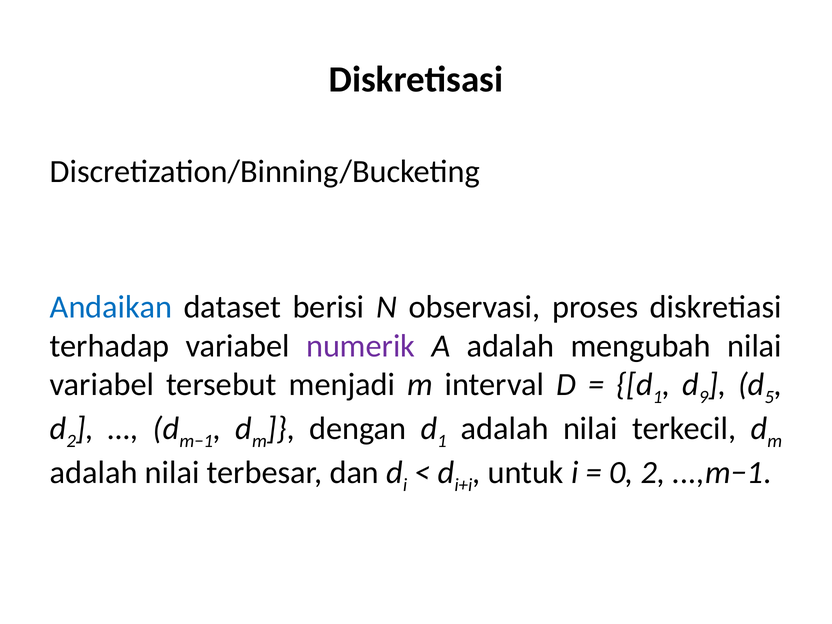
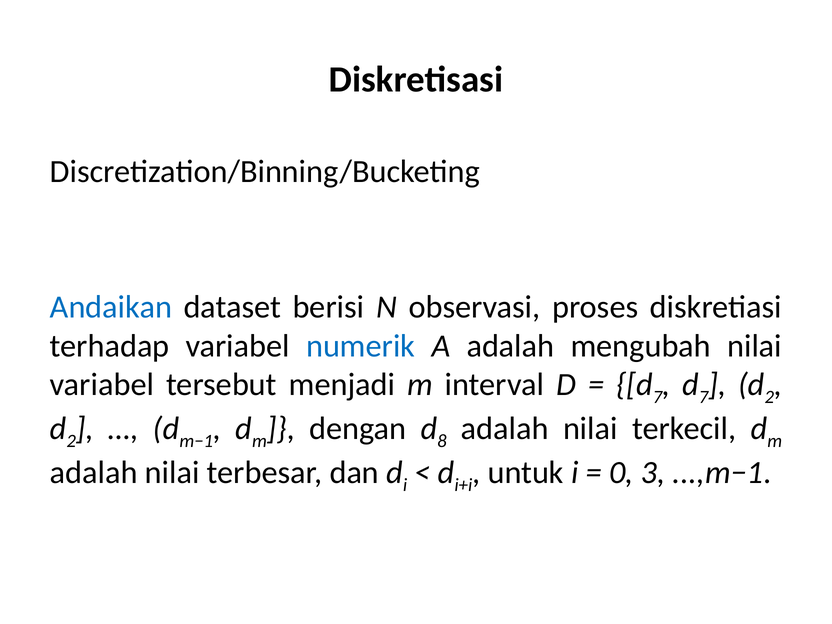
numerik colour: purple -> blue
1 at (658, 397): 1 -> 7
9 at (704, 397): 9 -> 7
5 at (769, 397): 5 -> 2
dengan d 1: 1 -> 8
0 2: 2 -> 3
